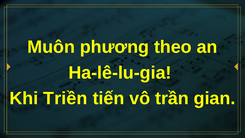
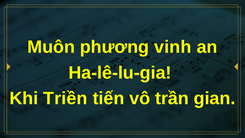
theo: theo -> vinh
